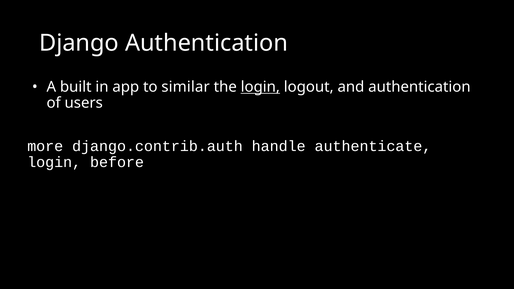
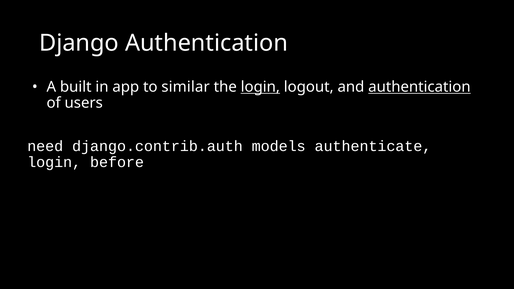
authentication at (419, 87) underline: none -> present
more: more -> need
handle: handle -> models
